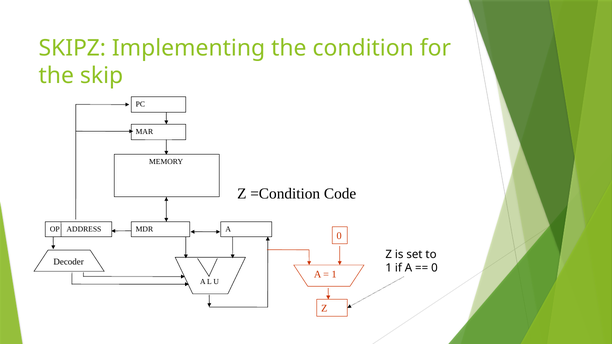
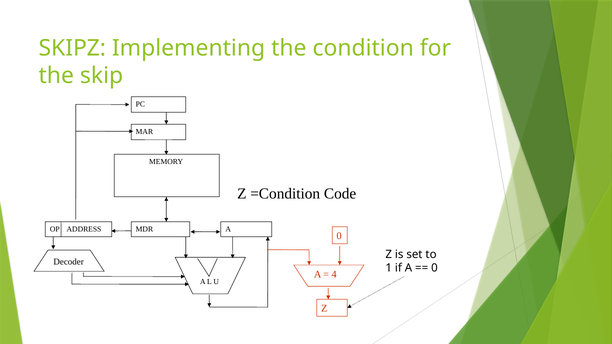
1 at (334, 274): 1 -> 4
